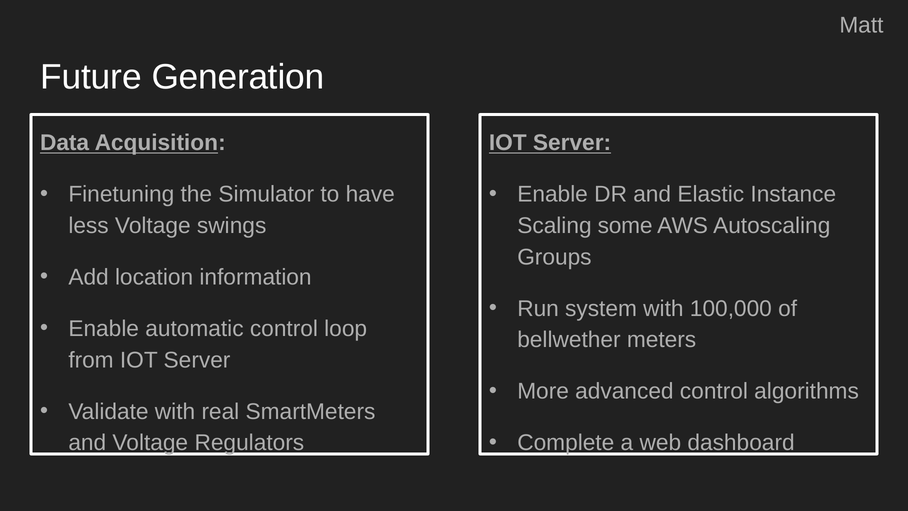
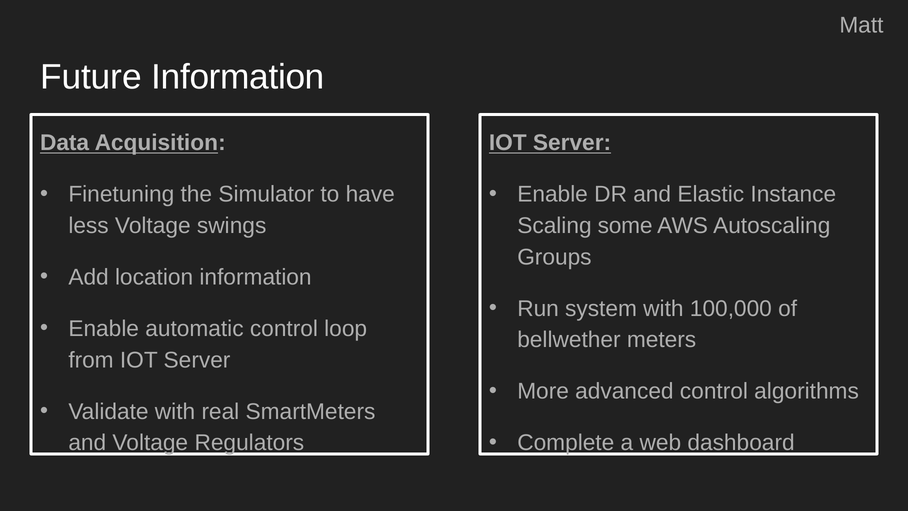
Future Generation: Generation -> Information
